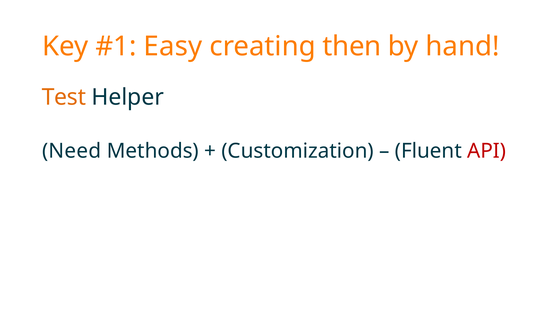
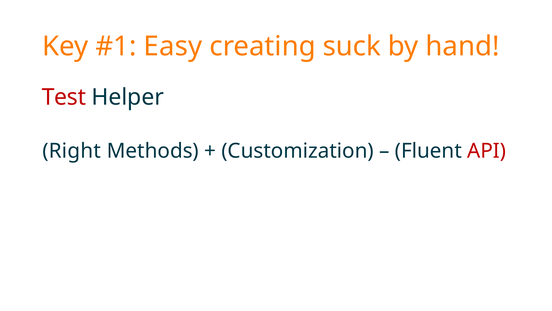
then: then -> suck
Test colour: orange -> red
Need: Need -> Right
